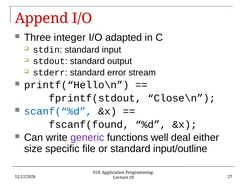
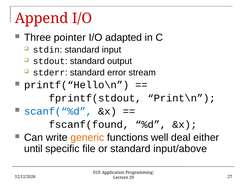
integer: integer -> pointer
Close\n: Close\n -> Print\n
generic colour: purple -> orange
size: size -> until
input/outline: input/outline -> input/above
